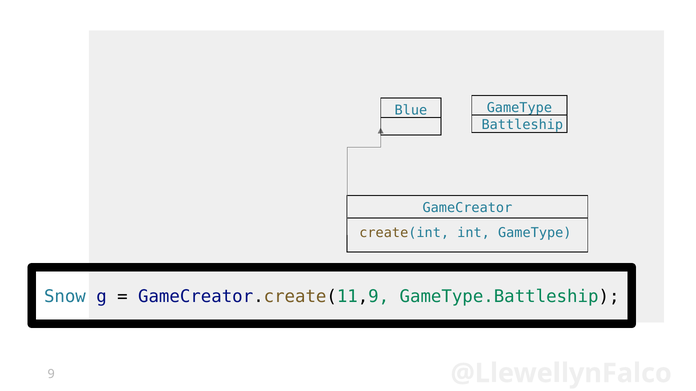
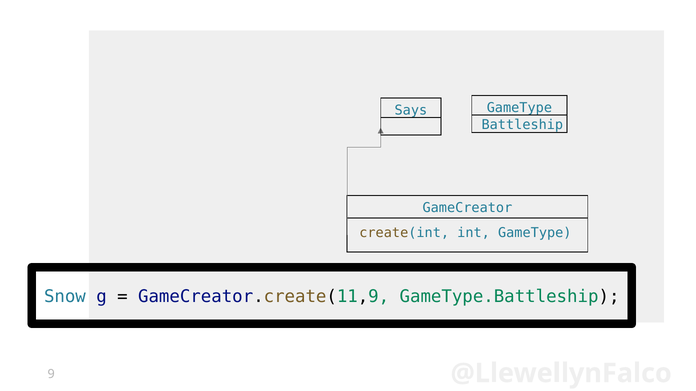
Blue: Blue -> Says
